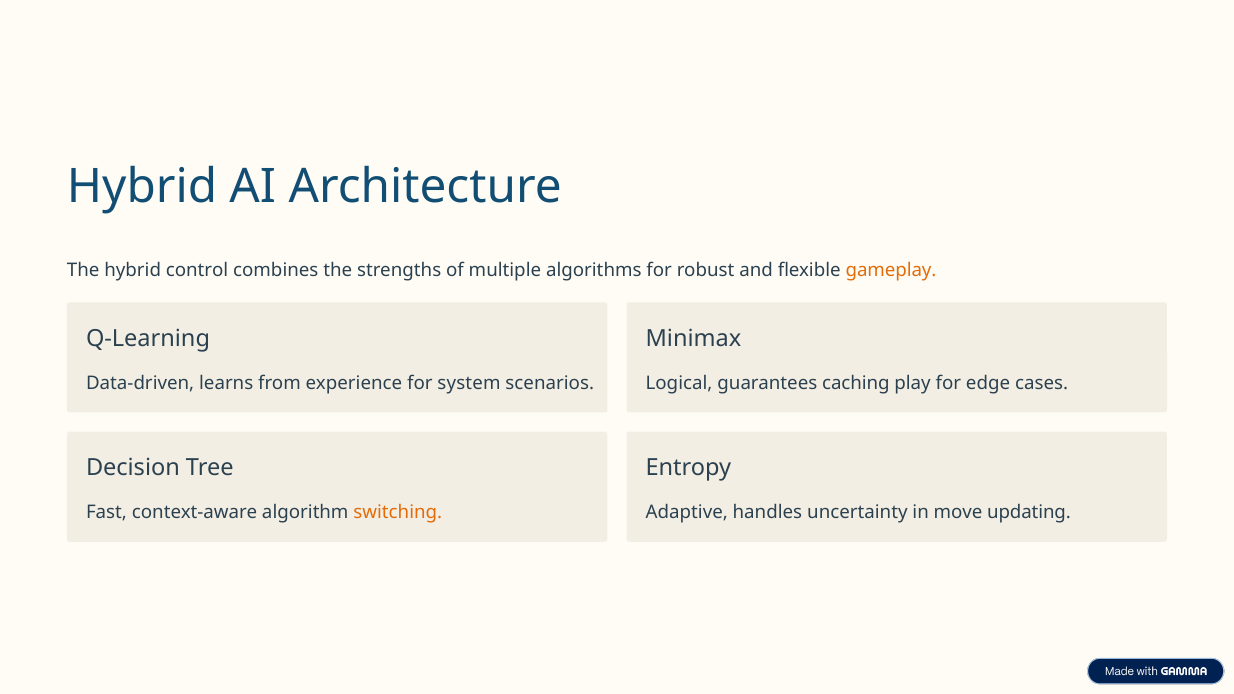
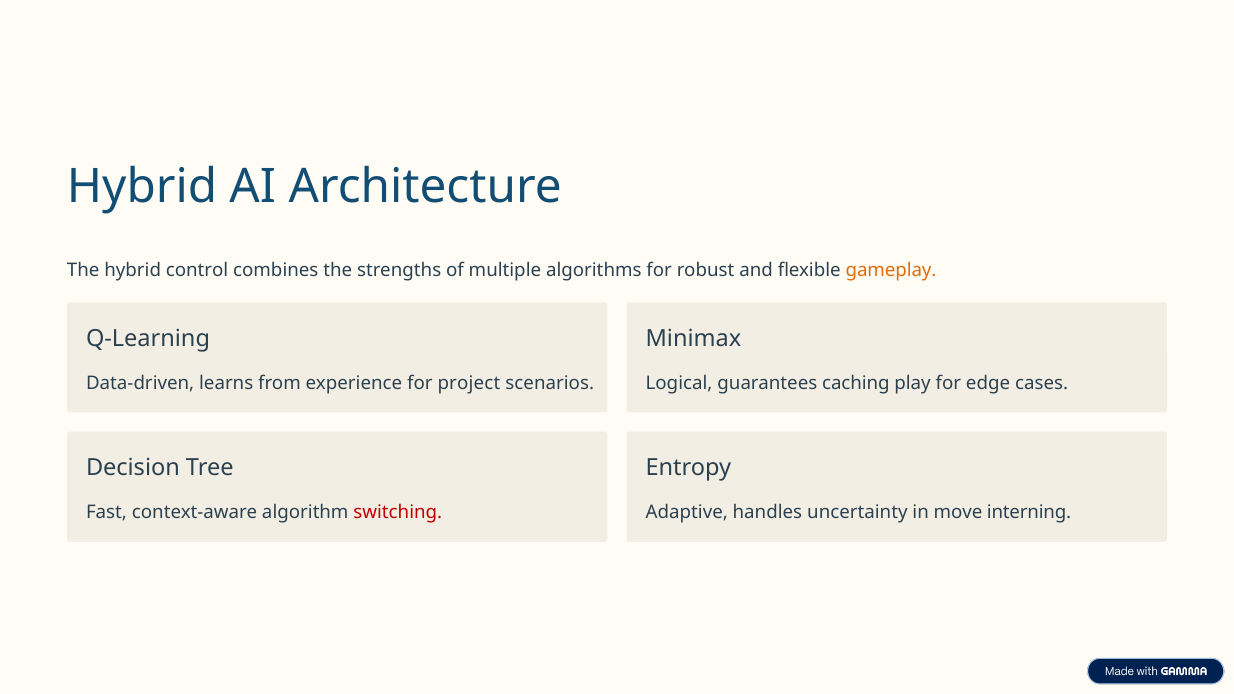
system: system -> project
switching colour: orange -> red
updating: updating -> interning
